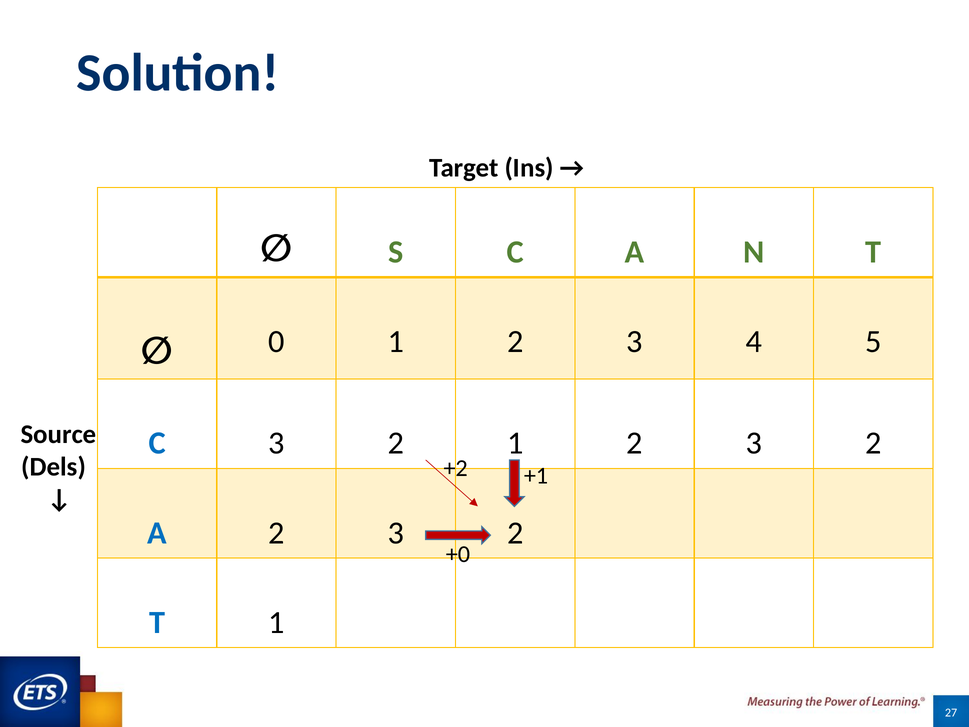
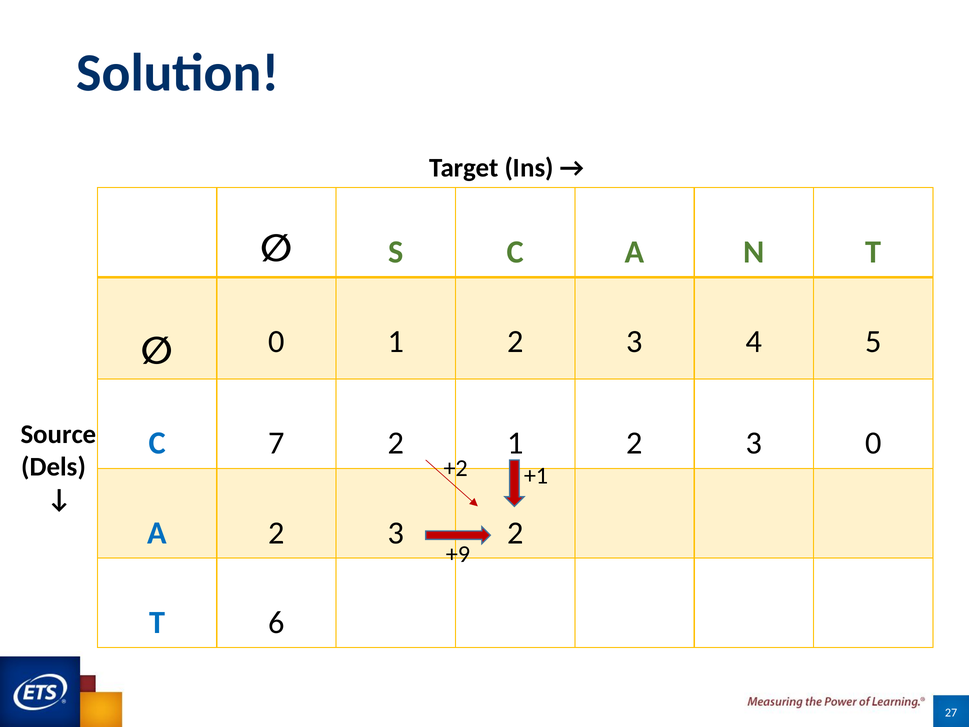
C 3: 3 -> 7
1 2 3 2: 2 -> 0
+0: +0 -> +9
T 1: 1 -> 6
